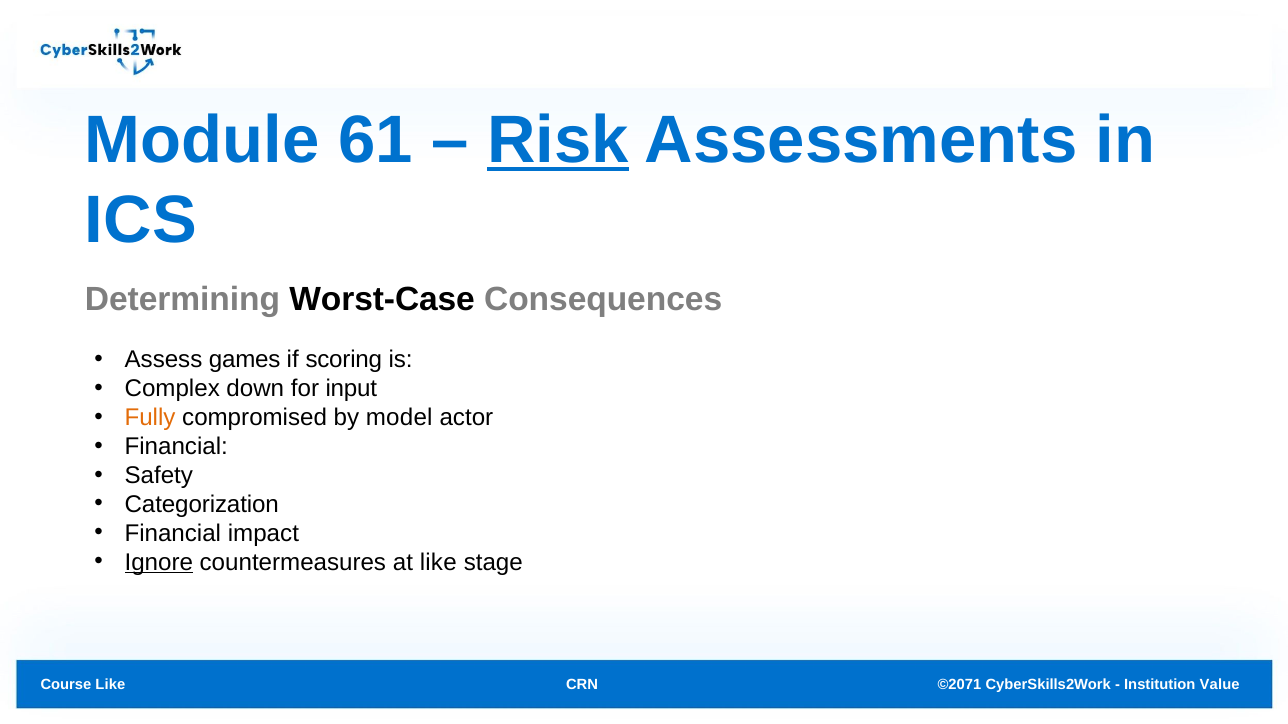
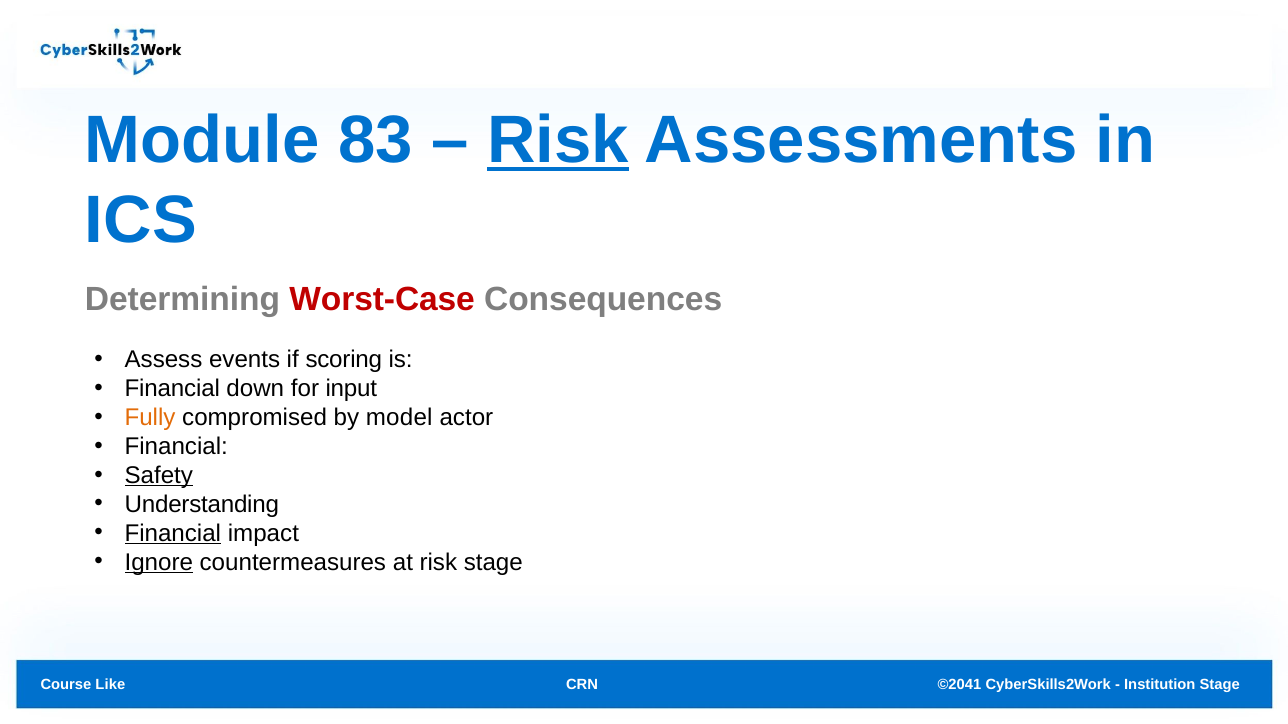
61: 61 -> 83
Worst-Case colour: black -> red
games: games -> events
Complex at (172, 389): Complex -> Financial
Safety underline: none -> present
Categorization: Categorization -> Understanding
Financial at (173, 534) underline: none -> present
at like: like -> risk
©2071: ©2071 -> ©2041
Institution Value: Value -> Stage
